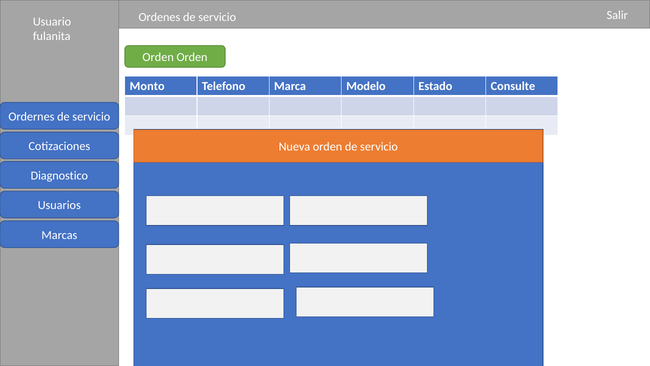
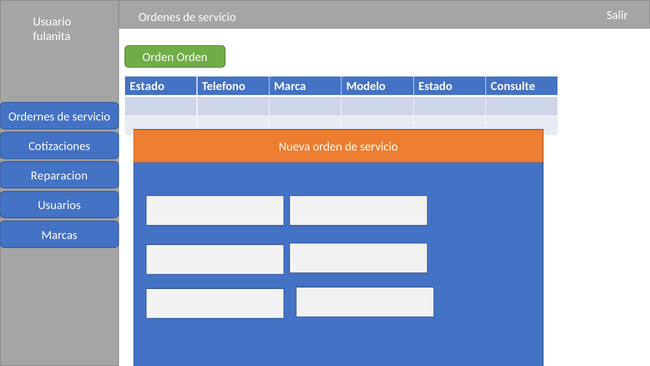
Monto at (147, 86): Monto -> Estado
Diagnostico: Diagnostico -> Reparacion
